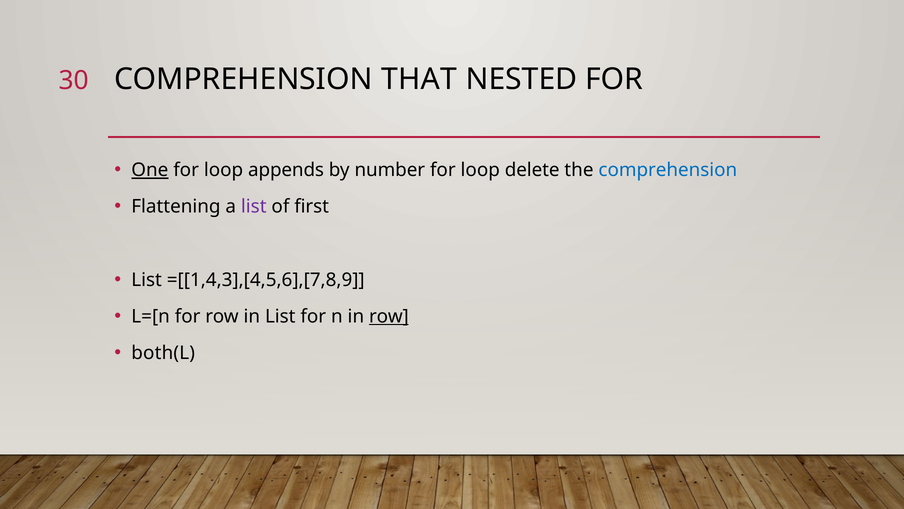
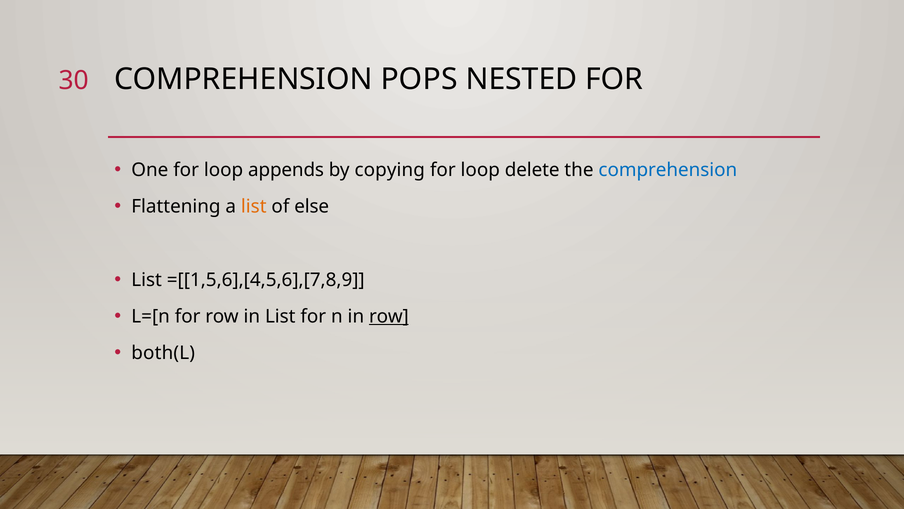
THAT: THAT -> POPS
One underline: present -> none
number: number -> copying
list at (254, 207) colour: purple -> orange
first: first -> else
=[[1,4,3],[4,5,6],[7,8,9: =[[1,4,3],[4,5,6],[7,8,9 -> =[[1,5,6],[4,5,6],[7,8,9
